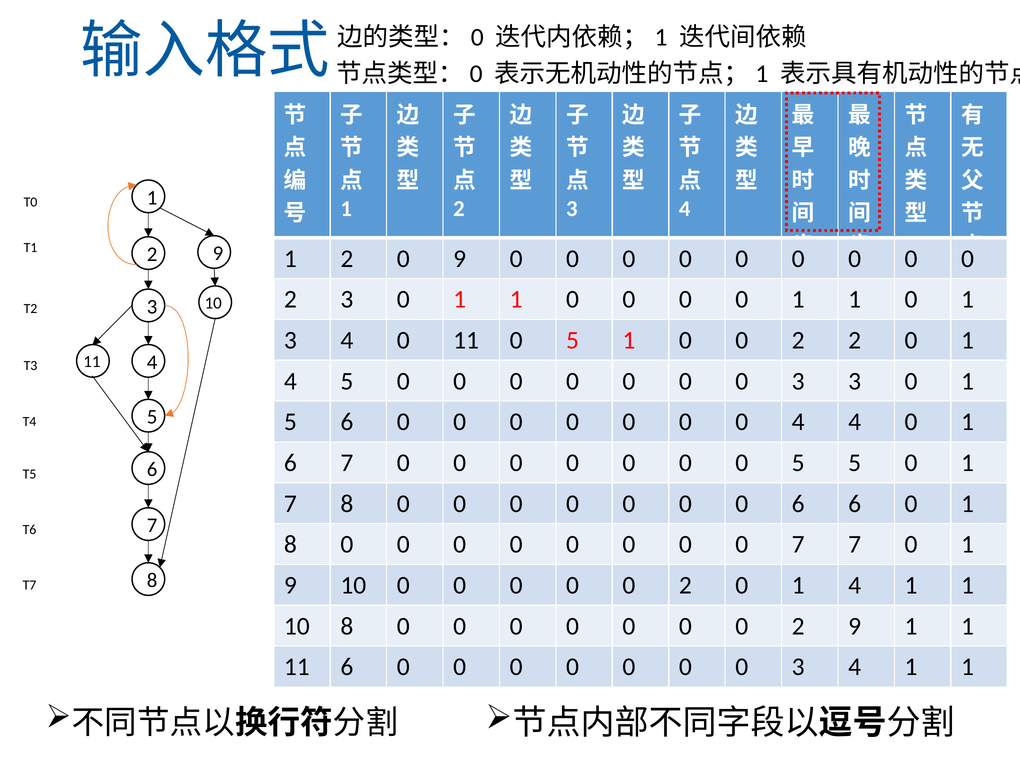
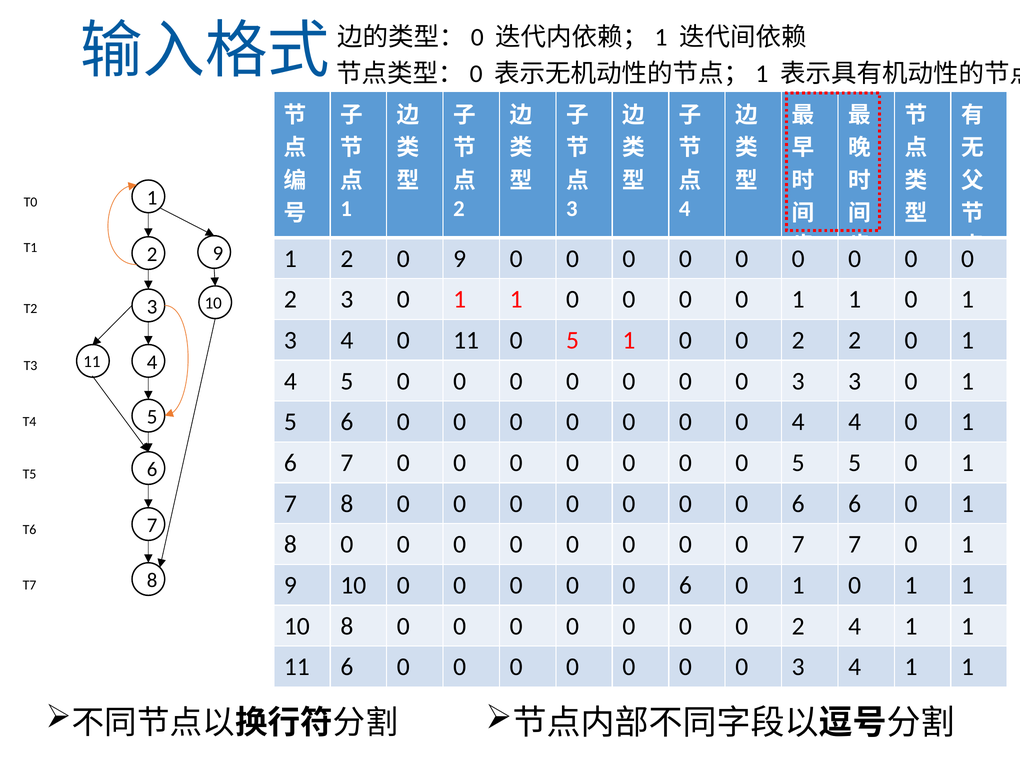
2 at (685, 585): 2 -> 6
4 at (855, 585): 4 -> 0
0 2 9: 9 -> 4
